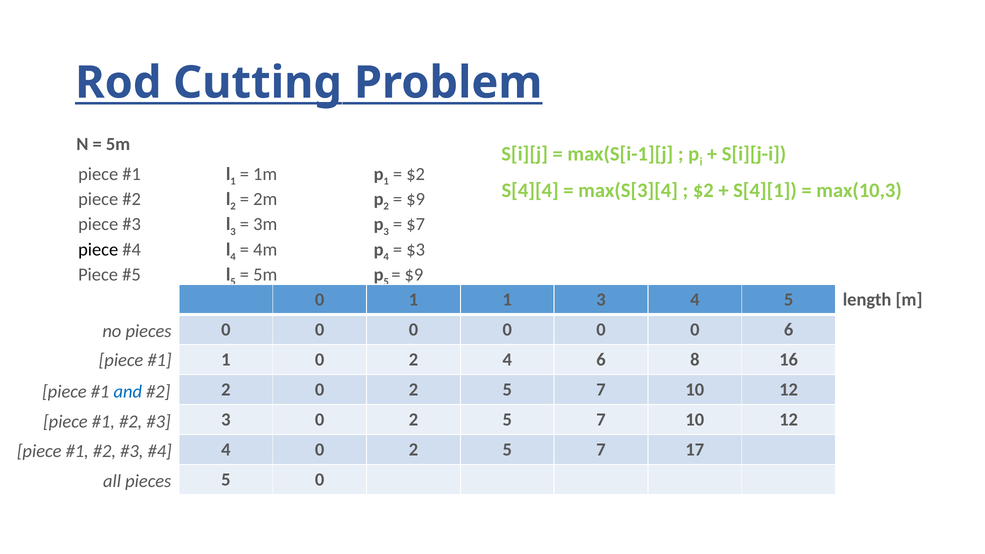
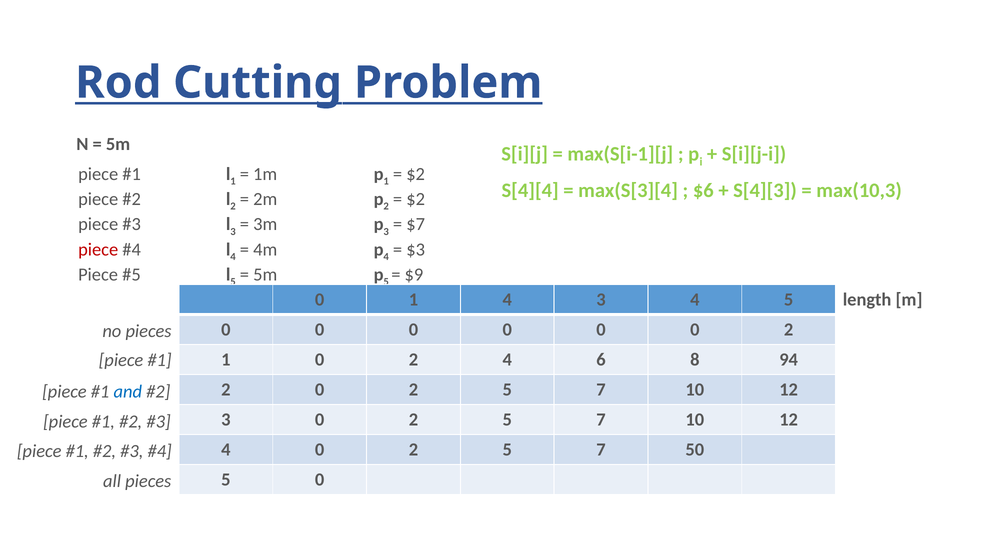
$2 at (703, 190): $2 -> $6
S[4][1: S[4][1 -> S[4][3
$9 at (416, 199): $9 -> $2
piece at (98, 250) colour: black -> red
1 1: 1 -> 4
0 0 6: 6 -> 2
16: 16 -> 94
17: 17 -> 50
